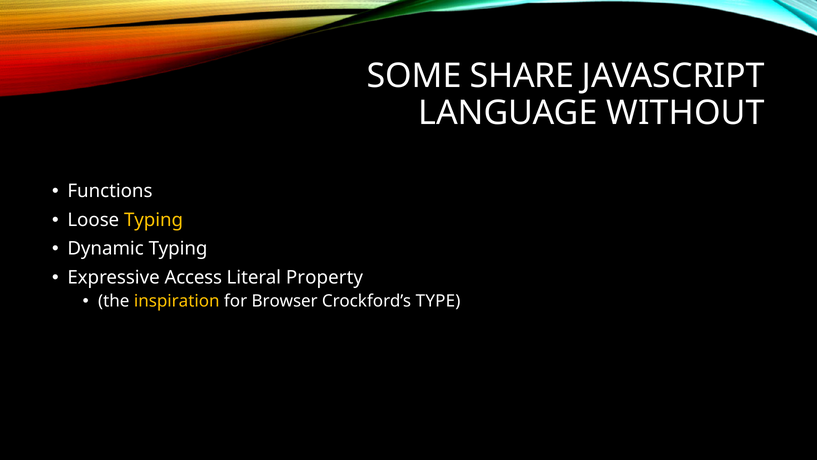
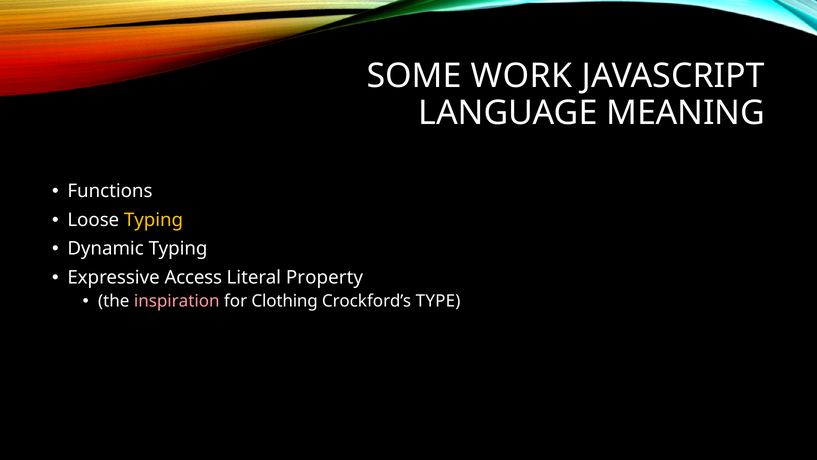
SHARE: SHARE -> WORK
WITHOUT: WITHOUT -> MEANING
inspiration colour: yellow -> pink
Browser: Browser -> Clothing
